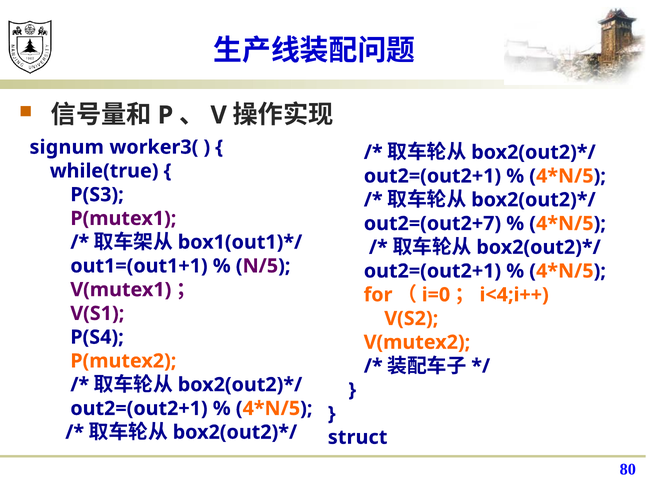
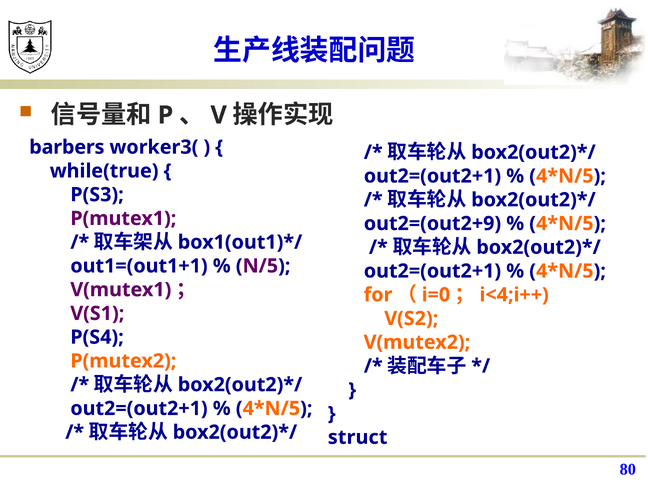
signum: signum -> barbers
out2=(out2+7: out2=(out2+7 -> out2=(out2+9
